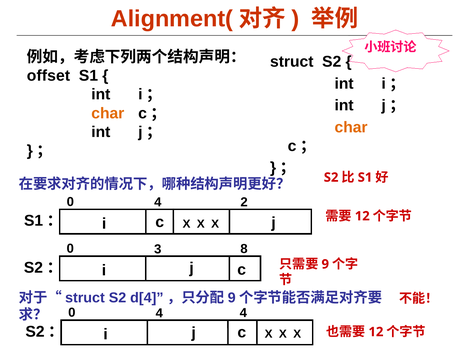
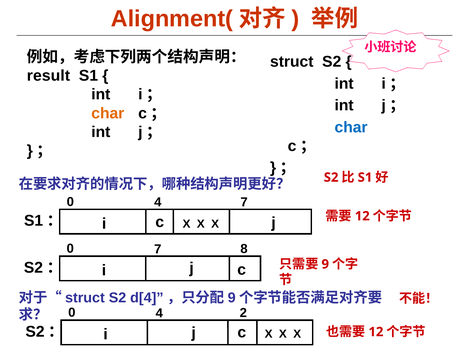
offset: offset -> result
char at (351, 127) colour: orange -> blue
4 2: 2 -> 7
0 3: 3 -> 7
4 4: 4 -> 2
